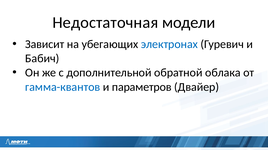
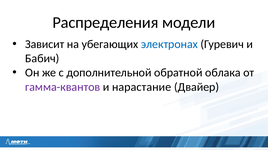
Недостаточная: Недостаточная -> Распределения
гамма-квантов colour: blue -> purple
параметров: параметров -> нарастание
